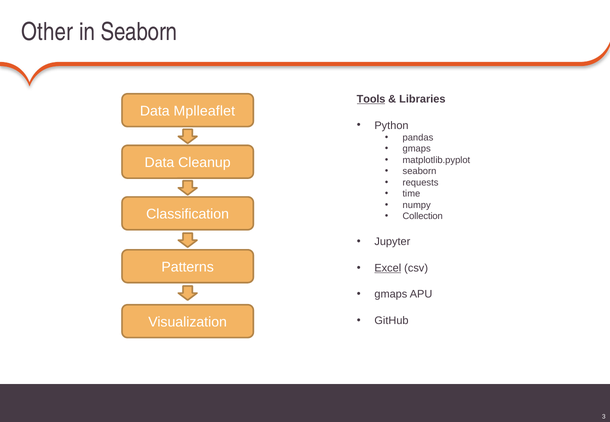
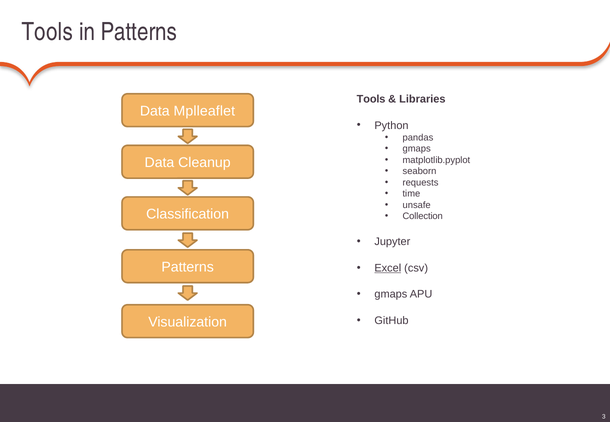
Other at (47, 32): Other -> Tools
in Seaborn: Seaborn -> Patterns
Tools at (371, 99) underline: present -> none
numpy: numpy -> unsafe
